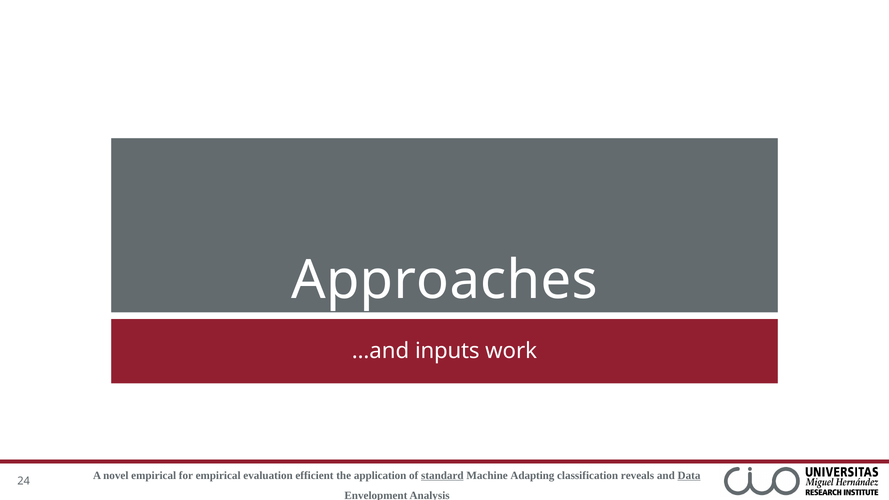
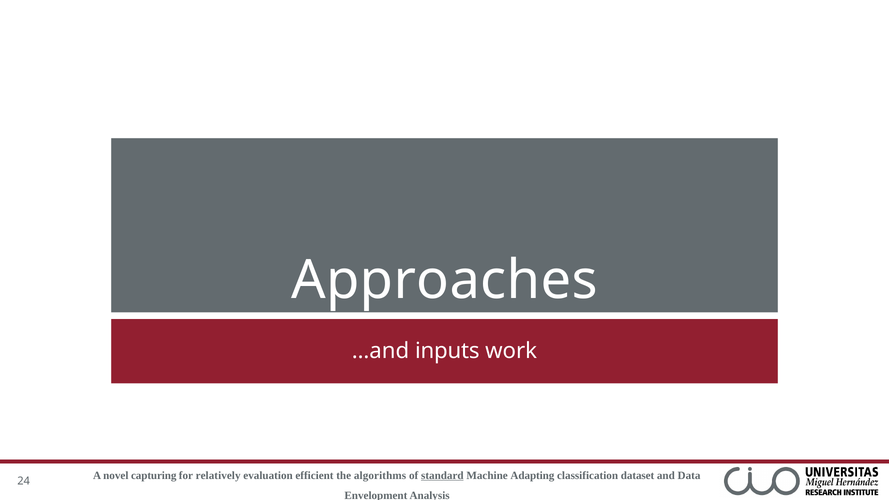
novel empirical: empirical -> capturing
for empirical: empirical -> relatively
application: application -> algorithms
reveals: reveals -> dataset
Data underline: present -> none
